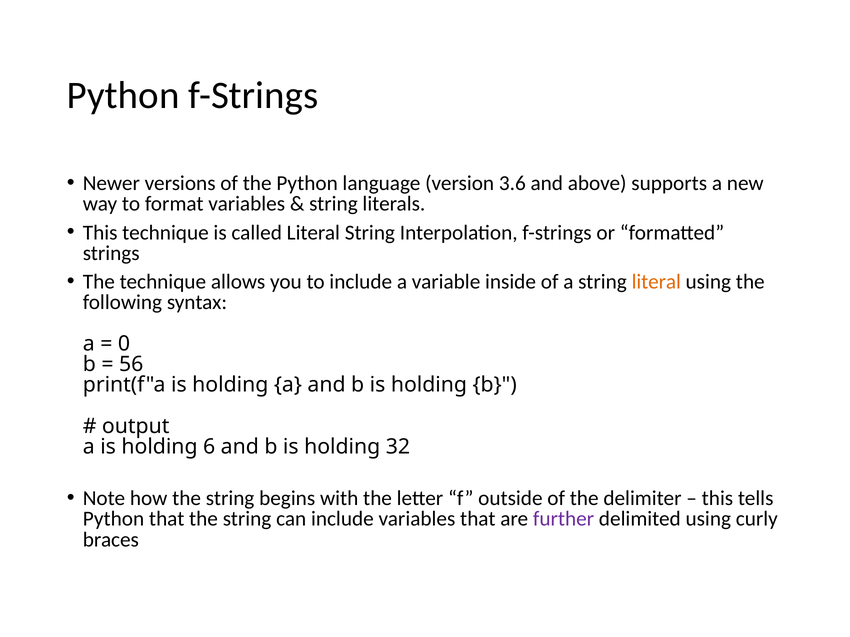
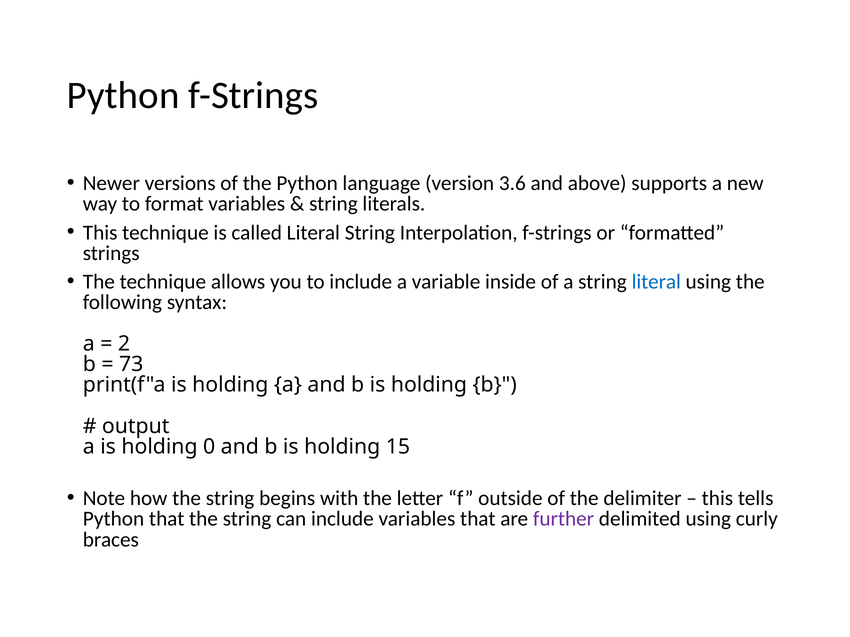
literal at (656, 282) colour: orange -> blue
0: 0 -> 2
56: 56 -> 73
6: 6 -> 0
32: 32 -> 15
